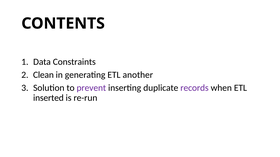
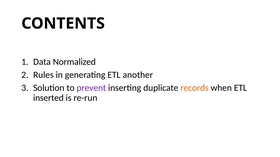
Constraints: Constraints -> Normalized
Clean: Clean -> Rules
records colour: purple -> orange
